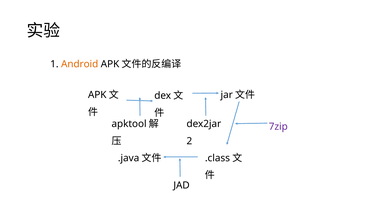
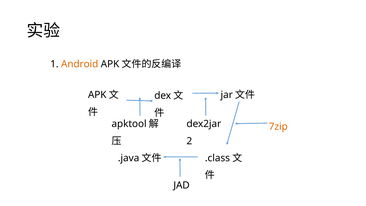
7zip colour: purple -> orange
